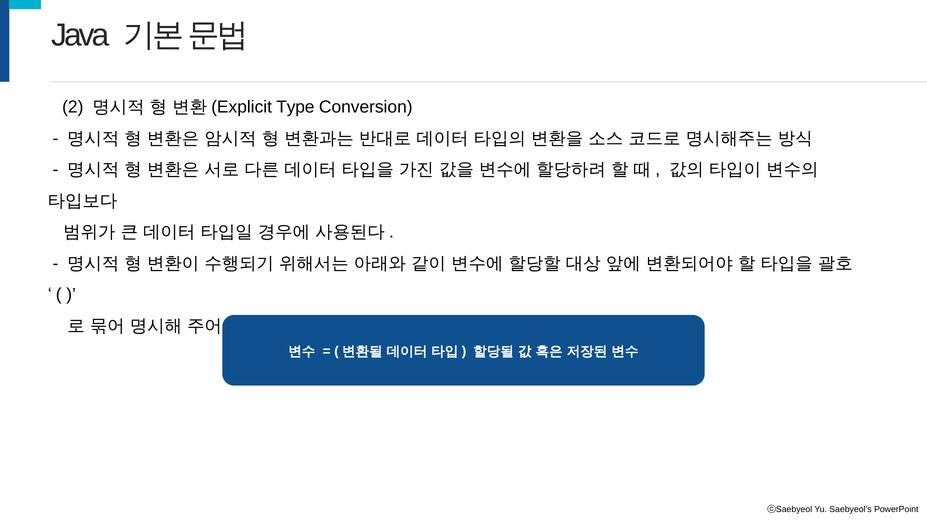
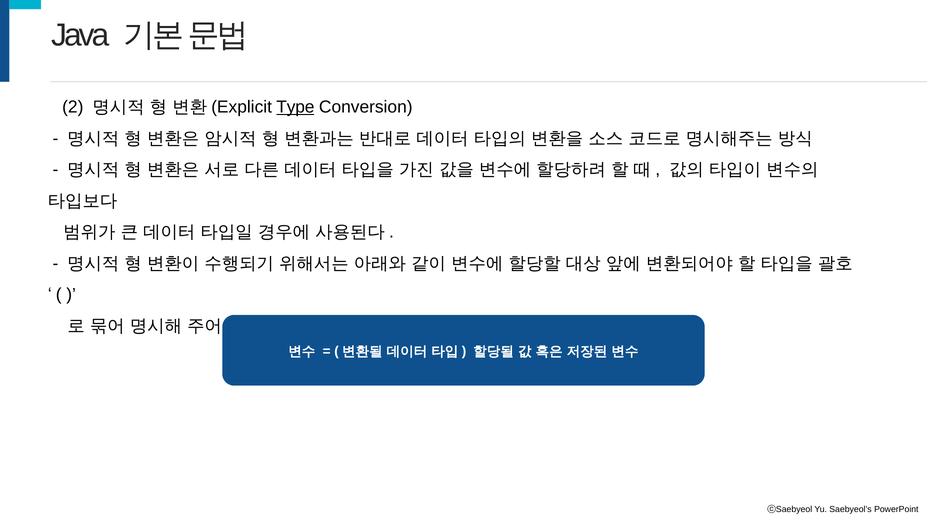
Type underline: none -> present
